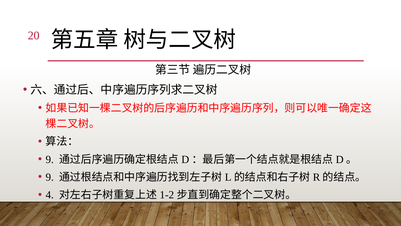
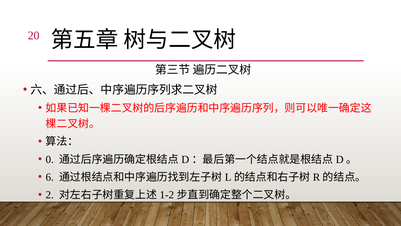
9 at (50, 159): 9 -> 0
9 at (50, 177): 9 -> 6
4: 4 -> 2
